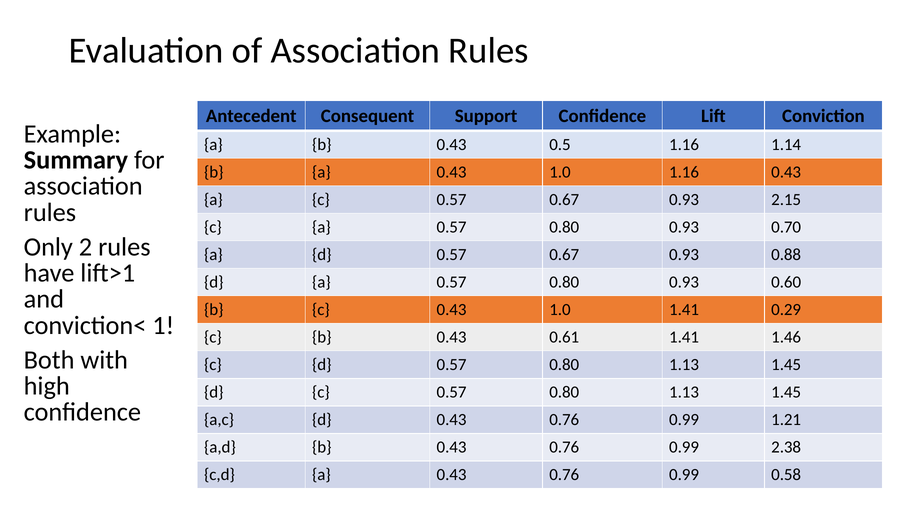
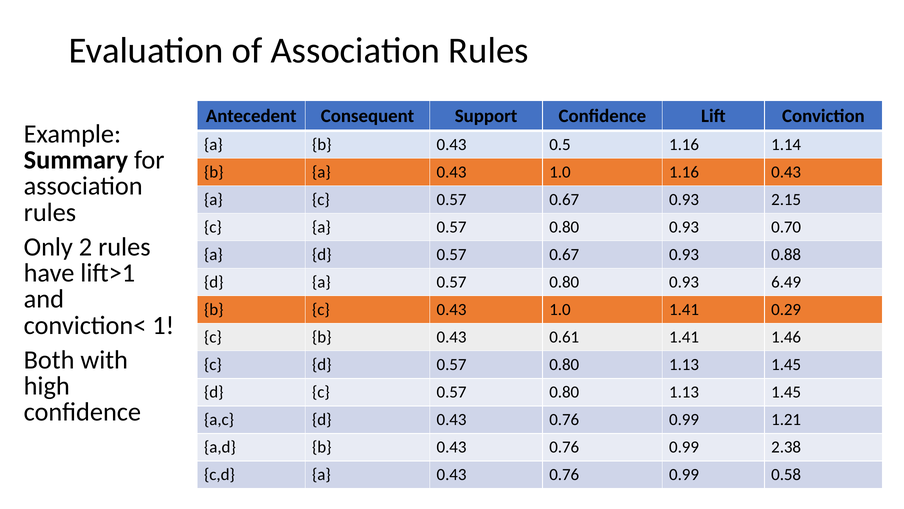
0.60: 0.60 -> 6.49
